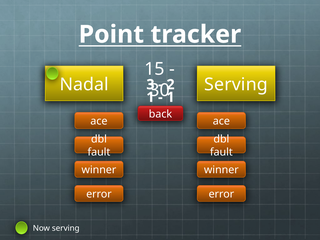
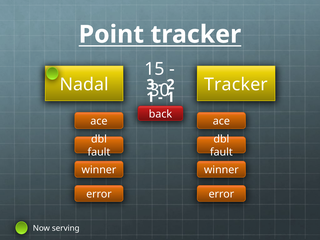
Nadal Serving: Serving -> Tracker
